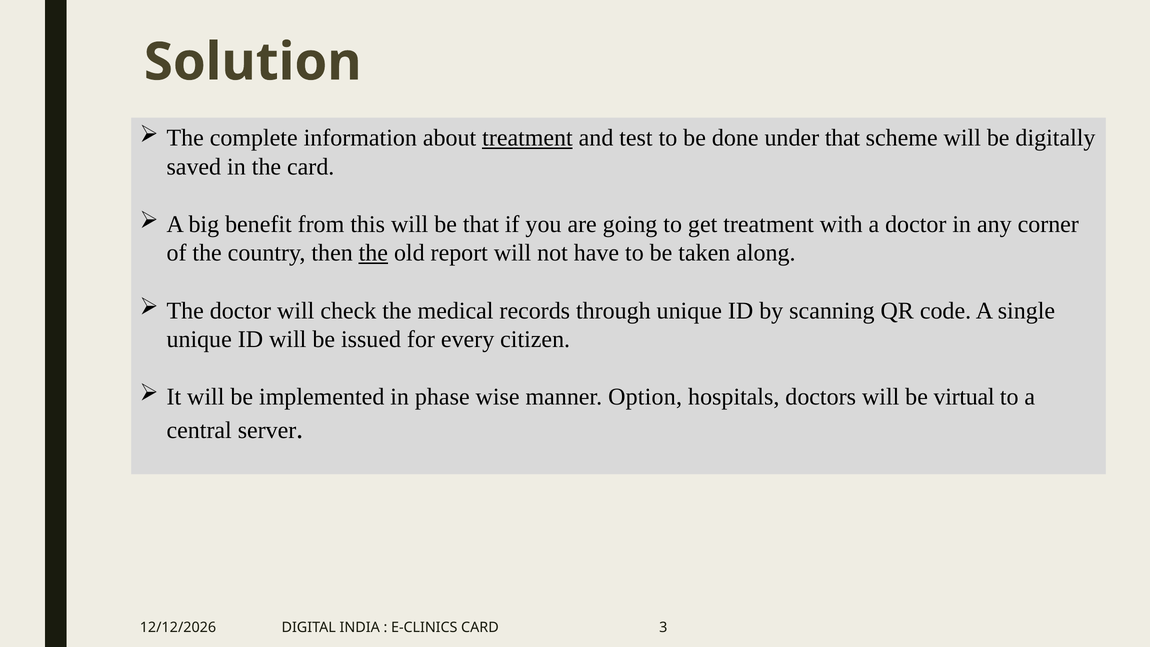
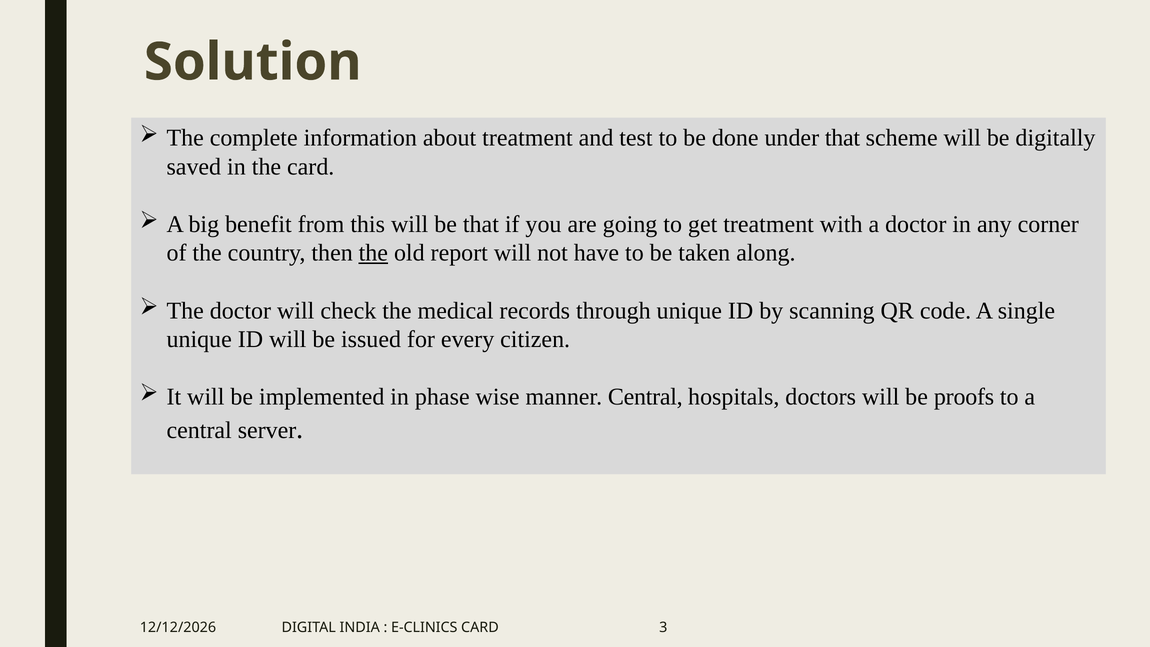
treatment at (527, 138) underline: present -> none
manner Option: Option -> Central
virtual: virtual -> proofs
